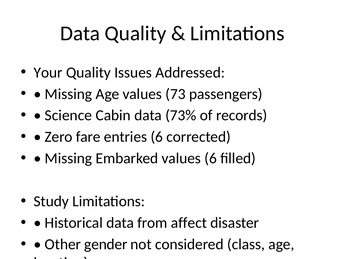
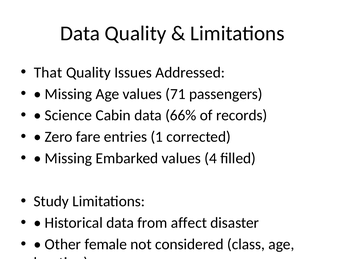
Your: Your -> That
73: 73 -> 71
73%: 73% -> 66%
entries 6: 6 -> 1
values 6: 6 -> 4
Other gender: gender -> female
